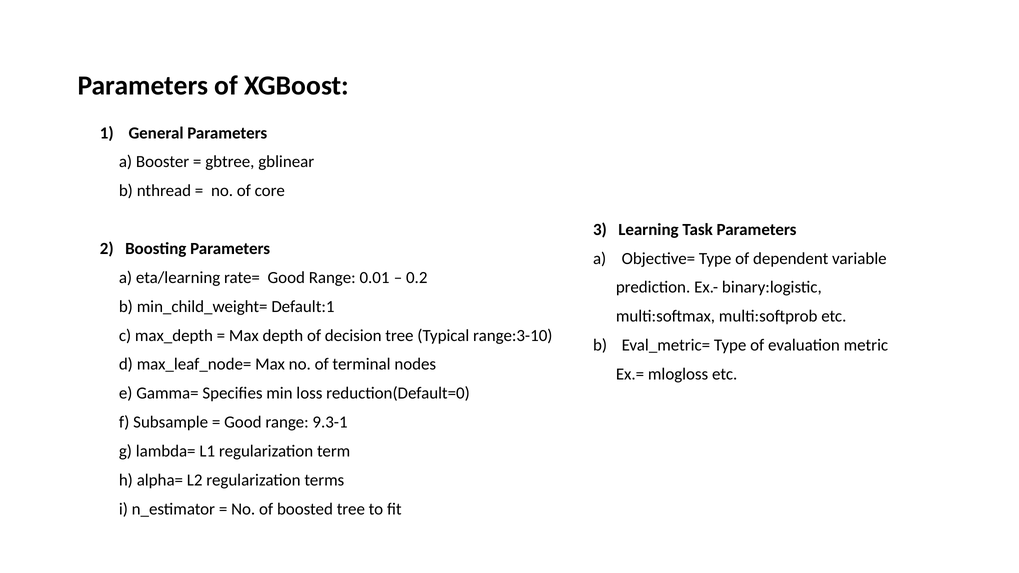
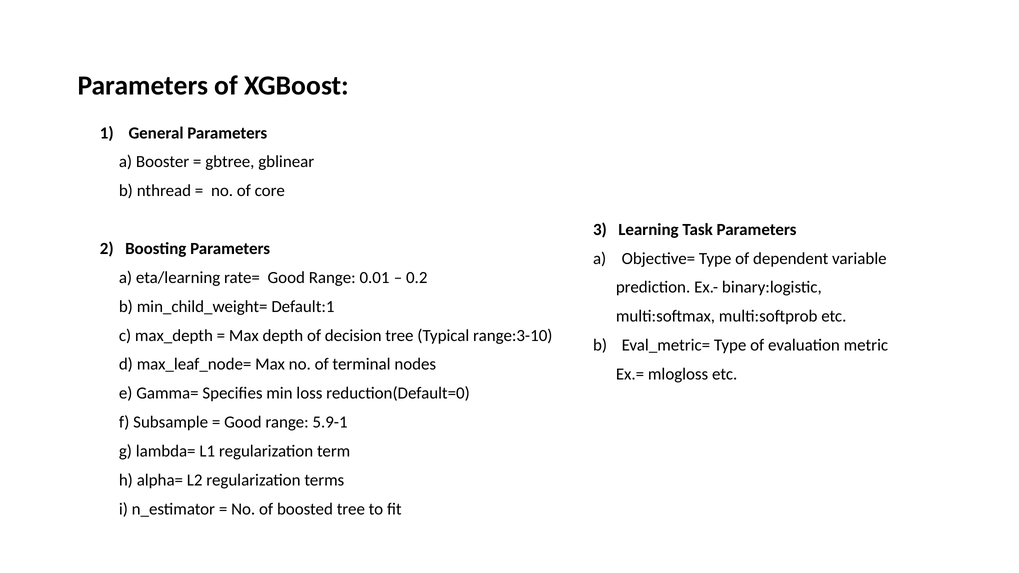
9.3-1: 9.3-1 -> 5.9-1
